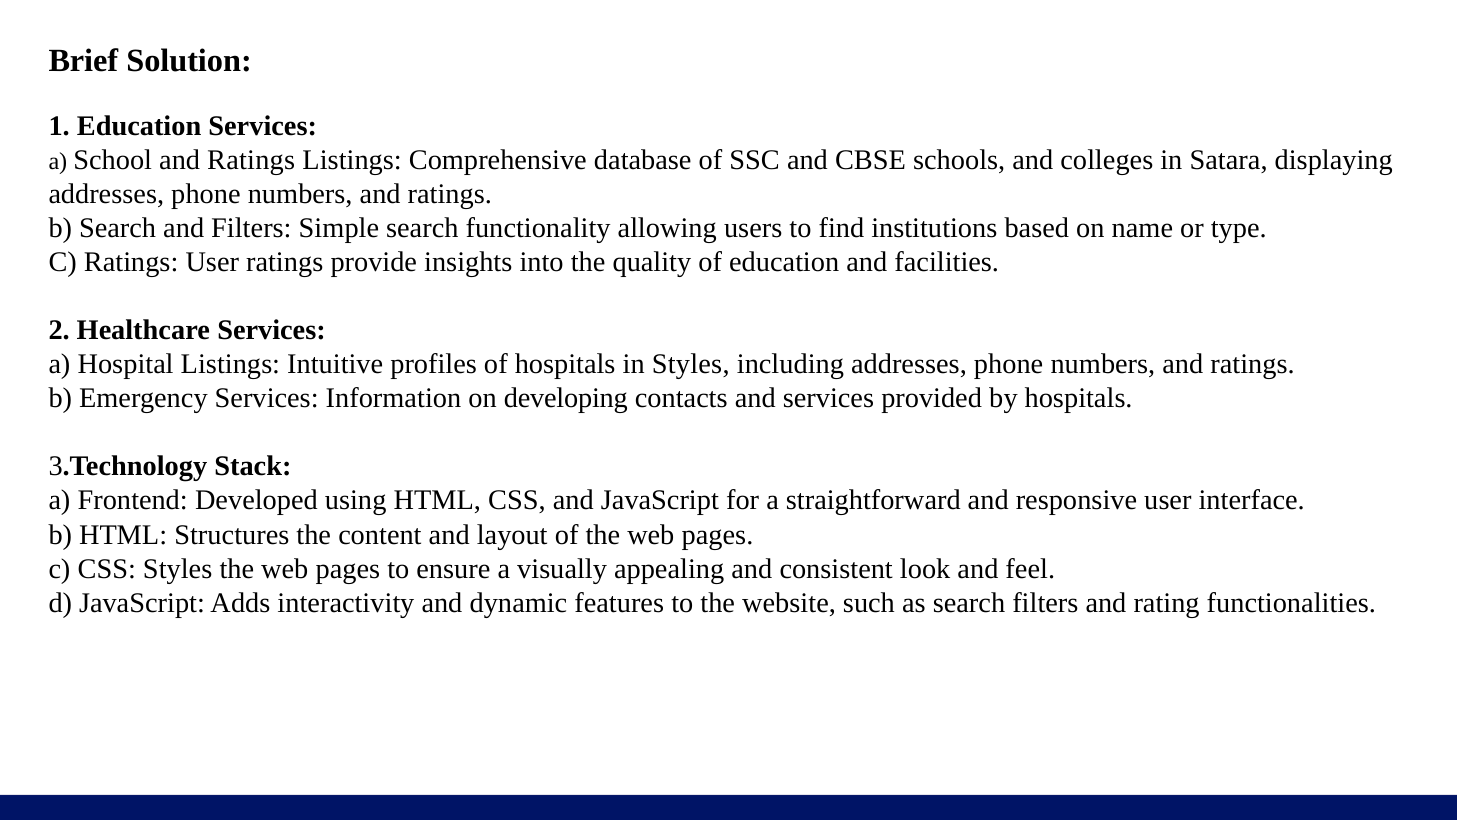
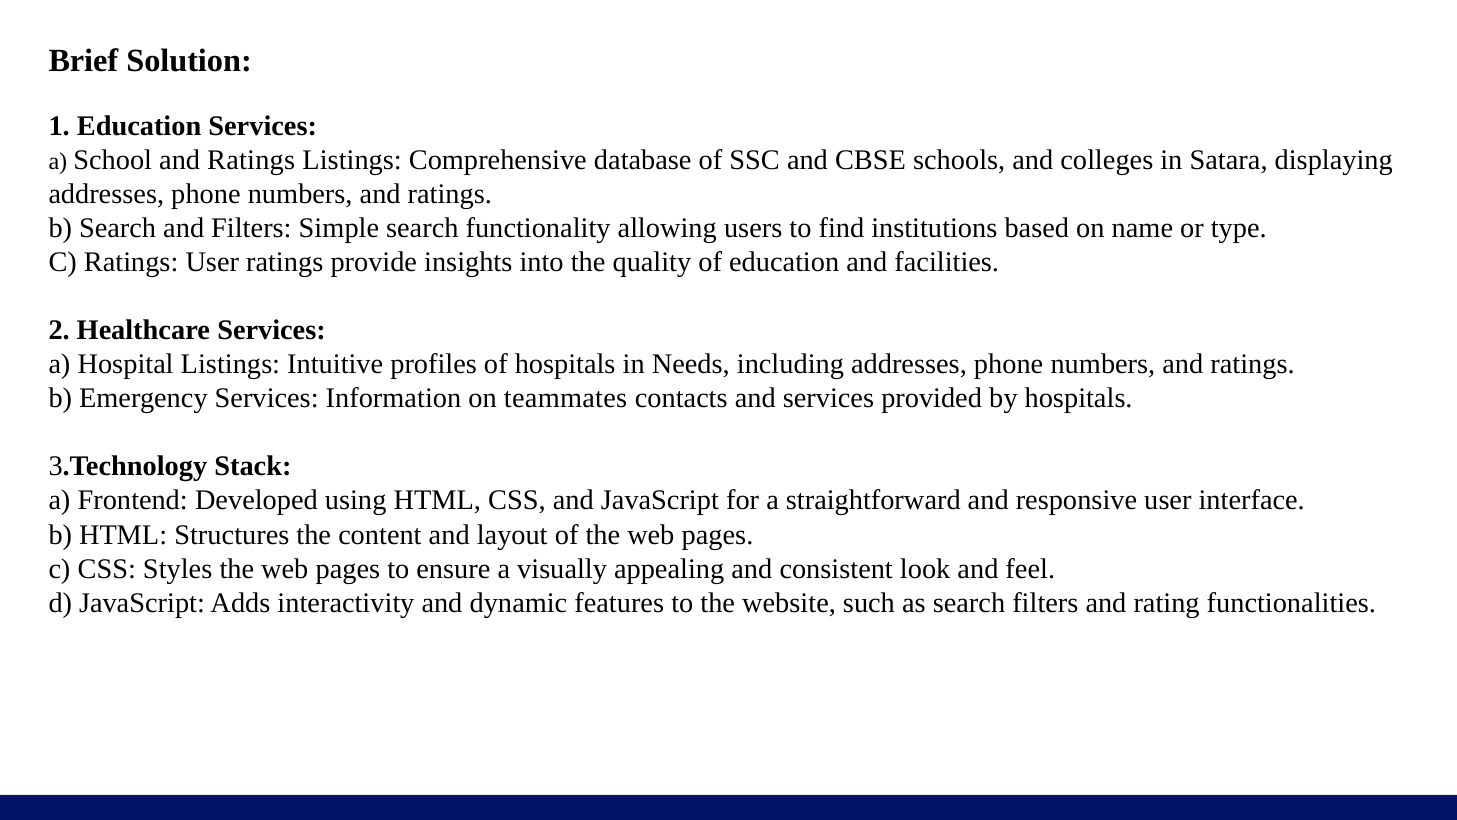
in Styles: Styles -> Needs
developing: developing -> teammates
